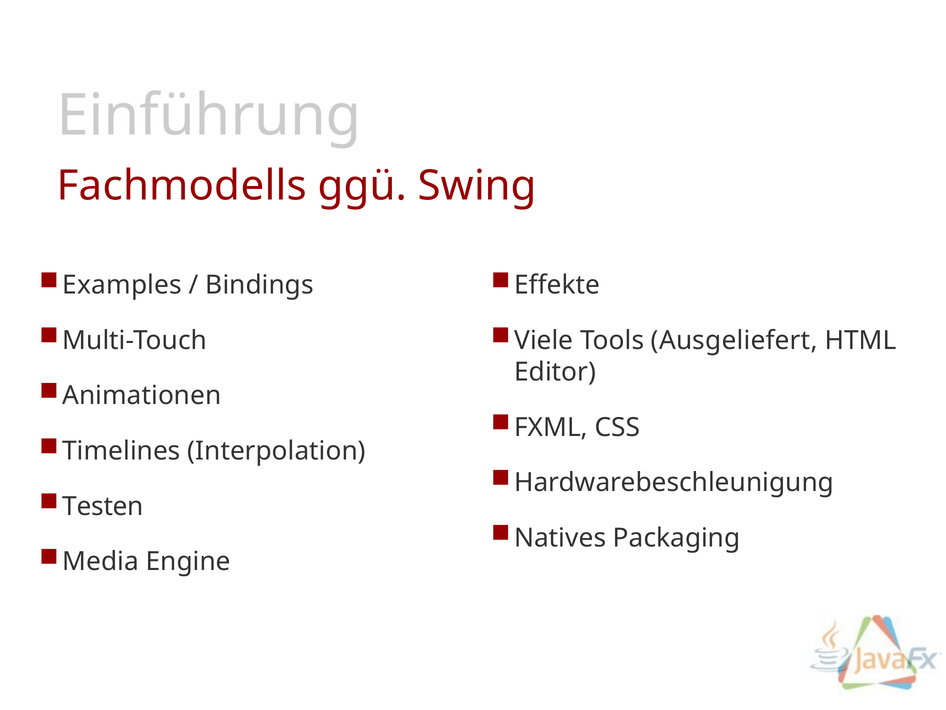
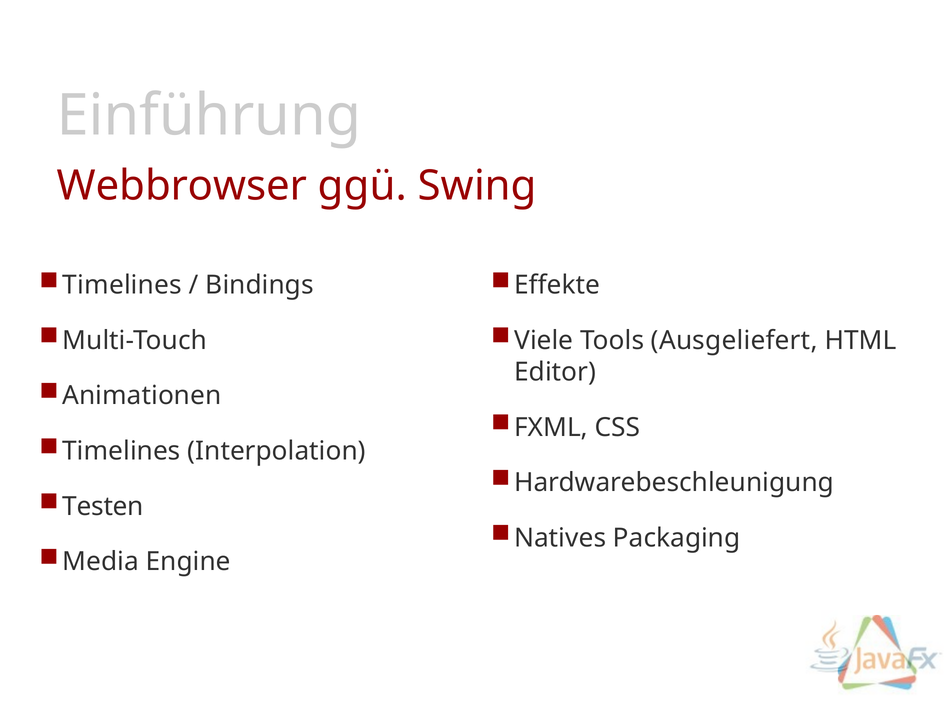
Fachmodells: Fachmodells -> Webbrowser
Examples at (122, 285): Examples -> Timelines
